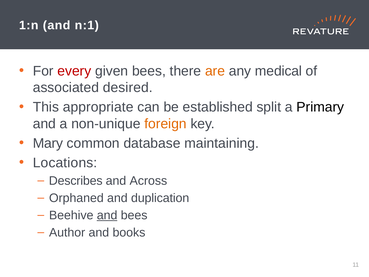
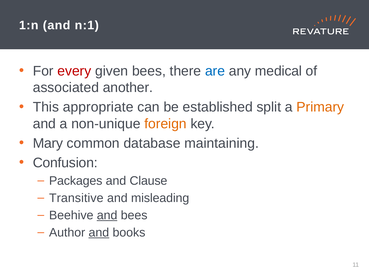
are colour: orange -> blue
desired: desired -> another
Primary colour: black -> orange
Locations: Locations -> Confusion
Describes: Describes -> Packages
Across: Across -> Clause
Orphaned: Orphaned -> Transitive
duplication: duplication -> misleading
and at (99, 232) underline: none -> present
